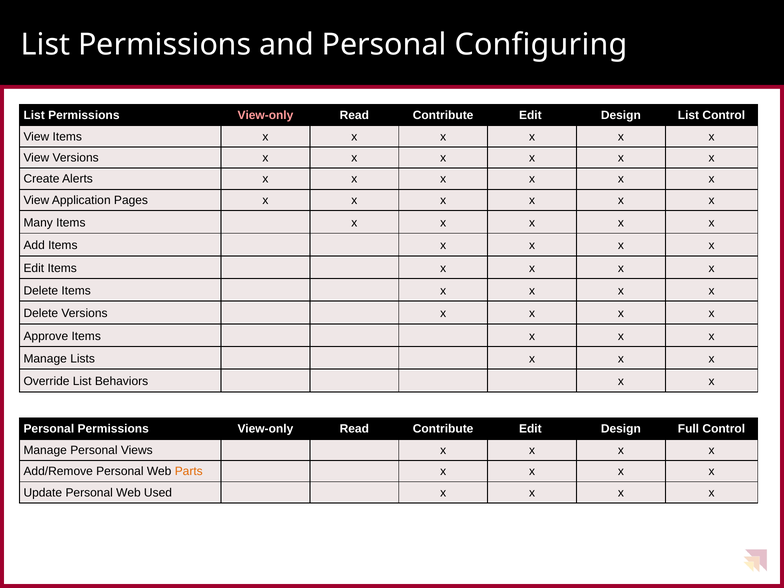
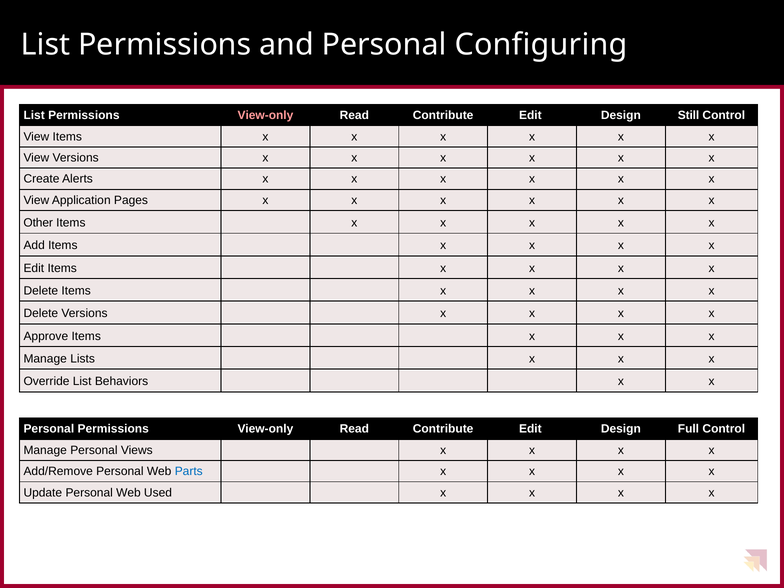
Design List: List -> Still
Many: Many -> Other
Parts colour: orange -> blue
